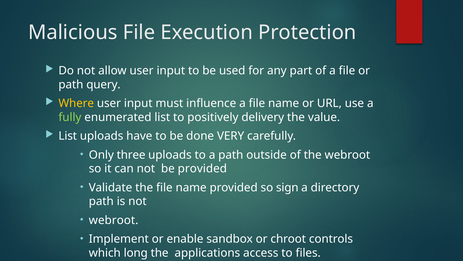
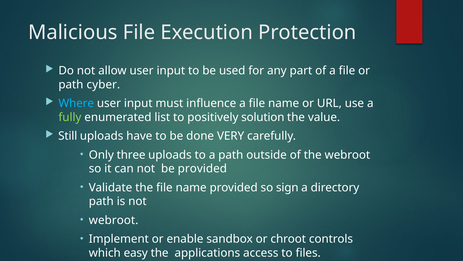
query: query -> cyber
Where colour: yellow -> light blue
delivery: delivery -> solution
List at (68, 136): List -> Still
long: long -> easy
